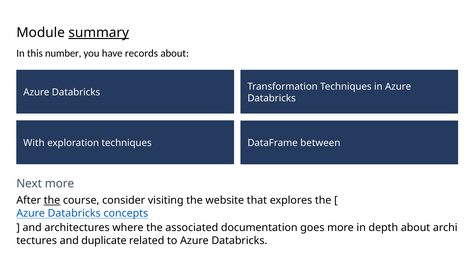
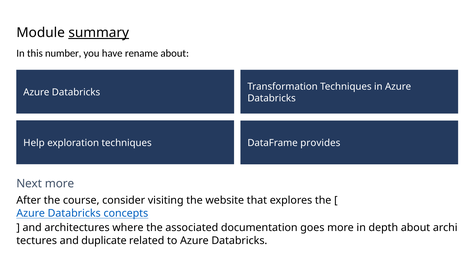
records: records -> rename
With: With -> Help
between: between -> provides
the at (52, 200) underline: present -> none
